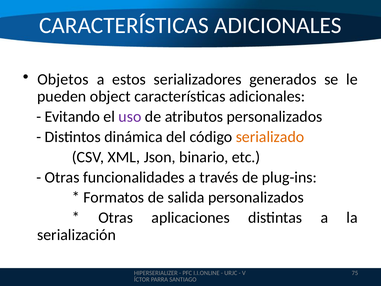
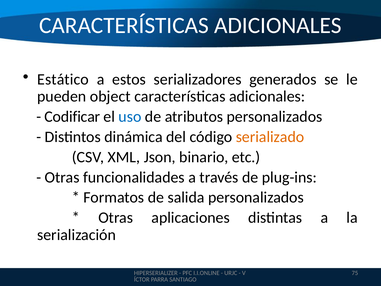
Objetos: Objetos -> Estático
Evitando: Evitando -> Codificar
uso colour: purple -> blue
